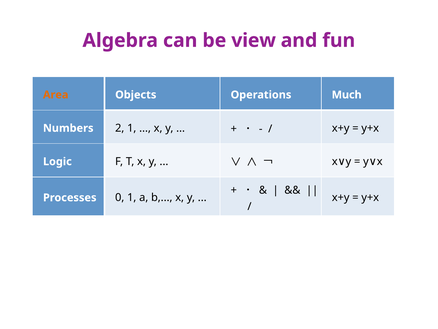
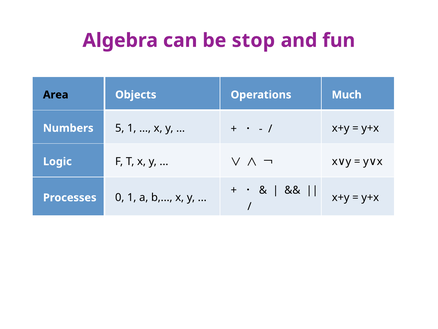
view: view -> stop
Area colour: orange -> black
2: 2 -> 5
